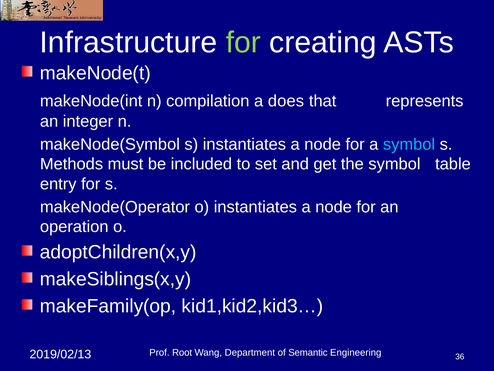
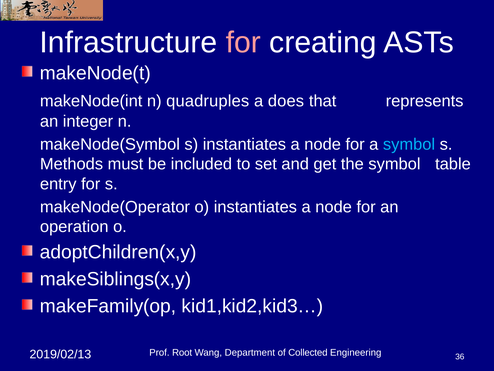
for at (243, 43) colour: light green -> pink
compilation: compilation -> quadruples
Semantic: Semantic -> Collected
